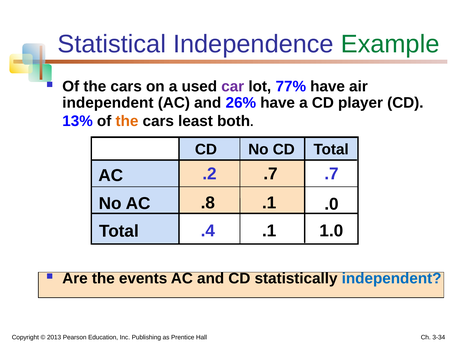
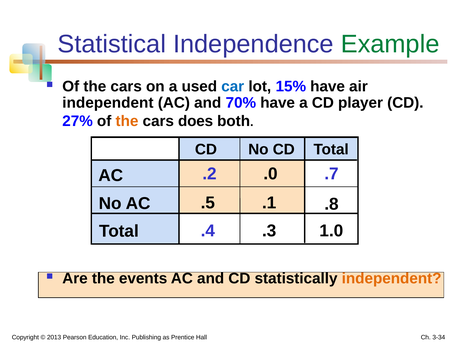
car colour: purple -> blue
77%: 77% -> 15%
26%: 26% -> 70%
13%: 13% -> 27%
least: least -> does
.2 .7: .7 -> .0
.8: .8 -> .5
.0: .0 -> .8
.4 .1: .1 -> .3
independent at (392, 278) colour: blue -> orange
